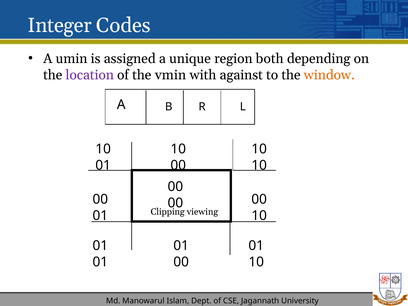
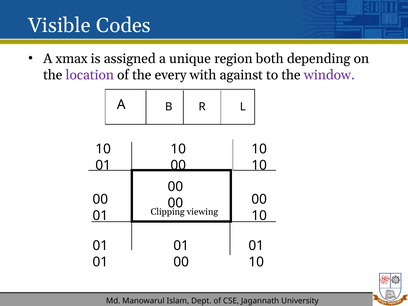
Integer: Integer -> Visible
umin: umin -> xmax
vmin: vmin -> every
window colour: orange -> purple
